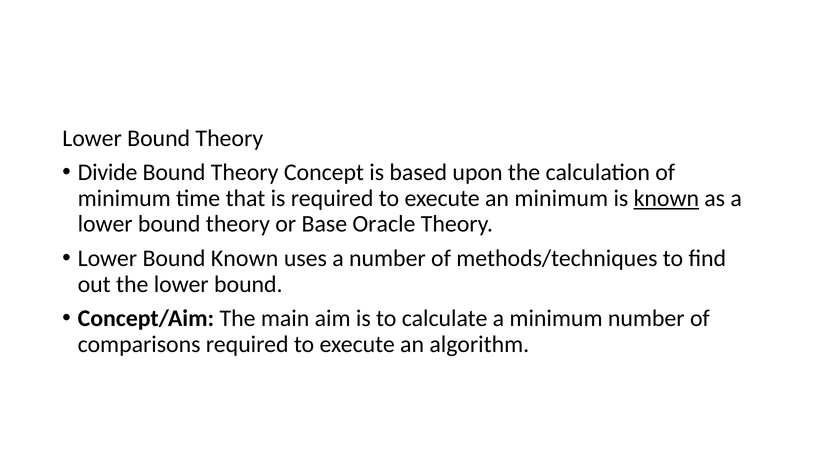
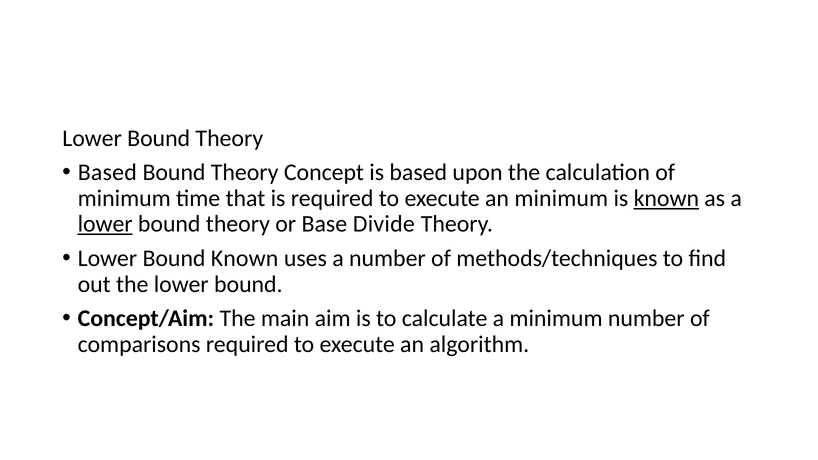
Divide at (108, 173): Divide -> Based
lower at (105, 224) underline: none -> present
Oracle: Oracle -> Divide
